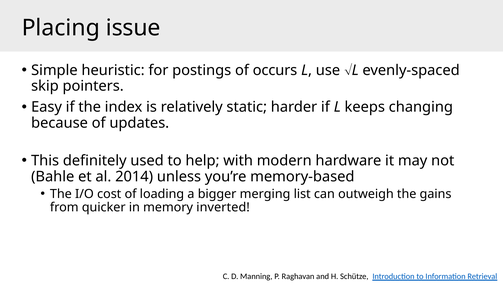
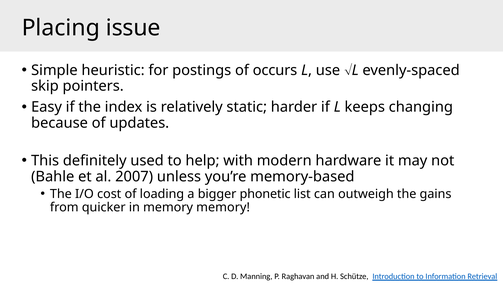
2014: 2014 -> 2007
merging: merging -> phonetic
memory inverted: inverted -> memory
